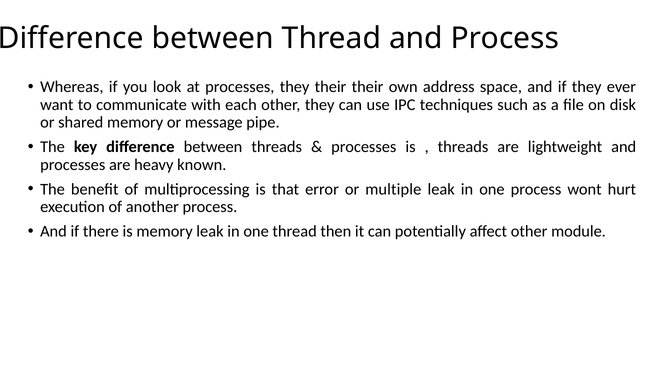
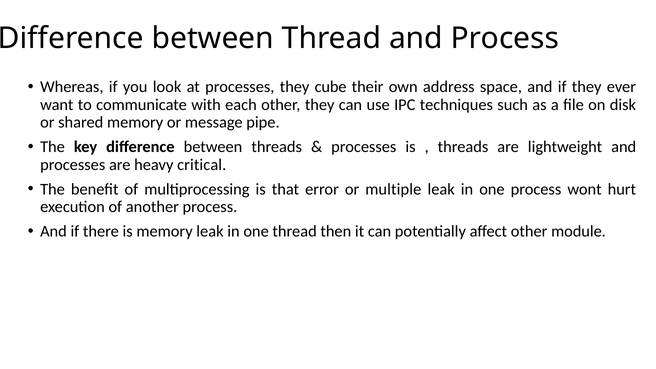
they their: their -> cube
known: known -> critical
